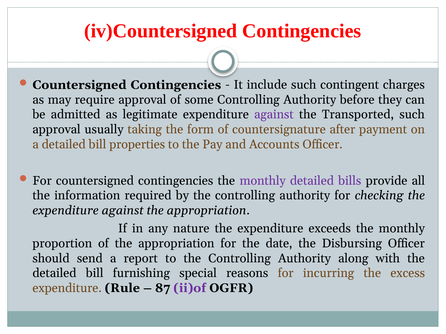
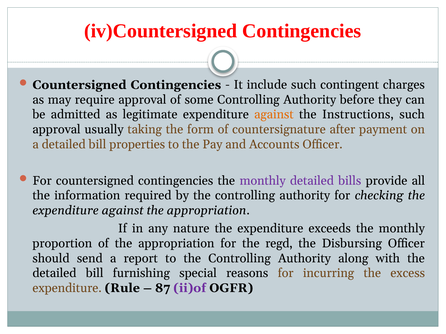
against at (274, 115) colour: purple -> orange
Transported: Transported -> Instructions
date: date -> regd
